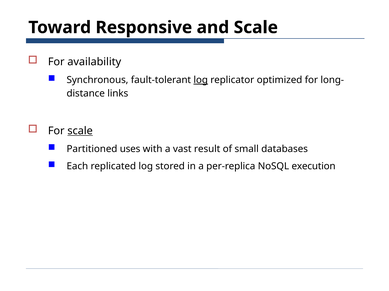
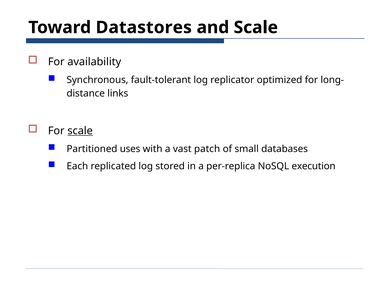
Responsive: Responsive -> Datastores
log at (201, 80) underline: present -> none
result: result -> patch
